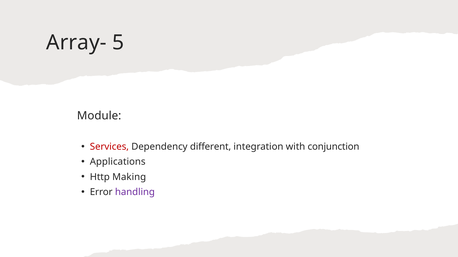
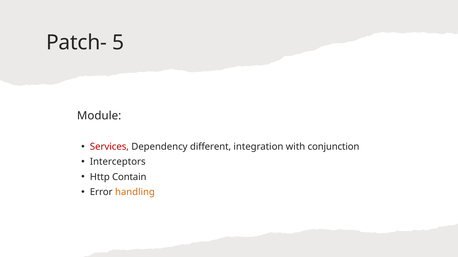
Array-: Array- -> Patch-
Applications: Applications -> Interceptors
Making: Making -> Contain
handling colour: purple -> orange
